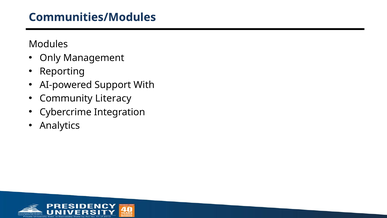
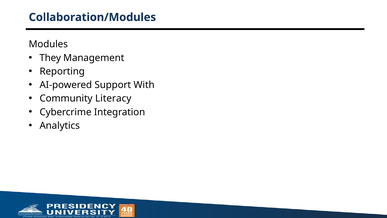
Communities/Modules: Communities/Modules -> Collaboration/Modules
Only: Only -> They
